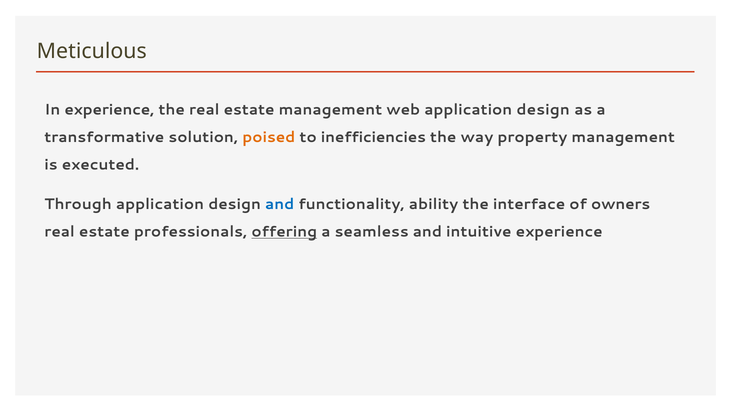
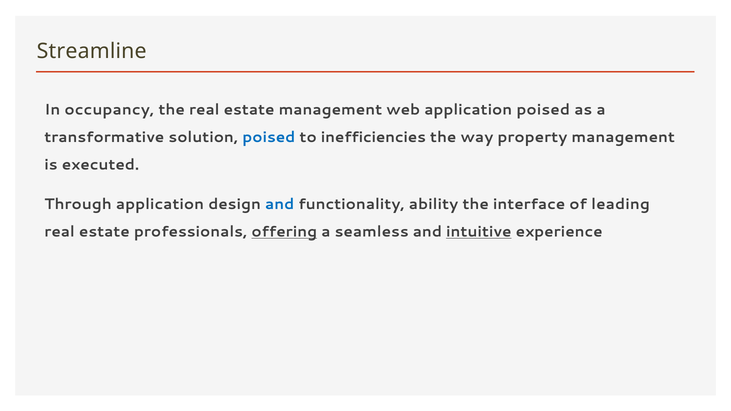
Meticulous: Meticulous -> Streamline
In experience: experience -> occupancy
web application design: design -> poised
poised at (269, 137) colour: orange -> blue
owners: owners -> leading
intuitive underline: none -> present
